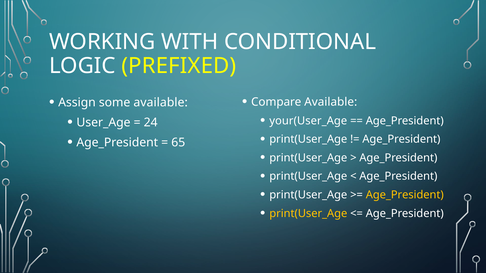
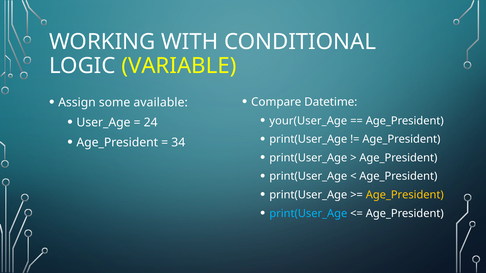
PREFIXED: PREFIXED -> VARIABLE
Compare Available: Available -> Datetime
65: 65 -> 34
print(User_Age at (308, 214) colour: yellow -> light blue
